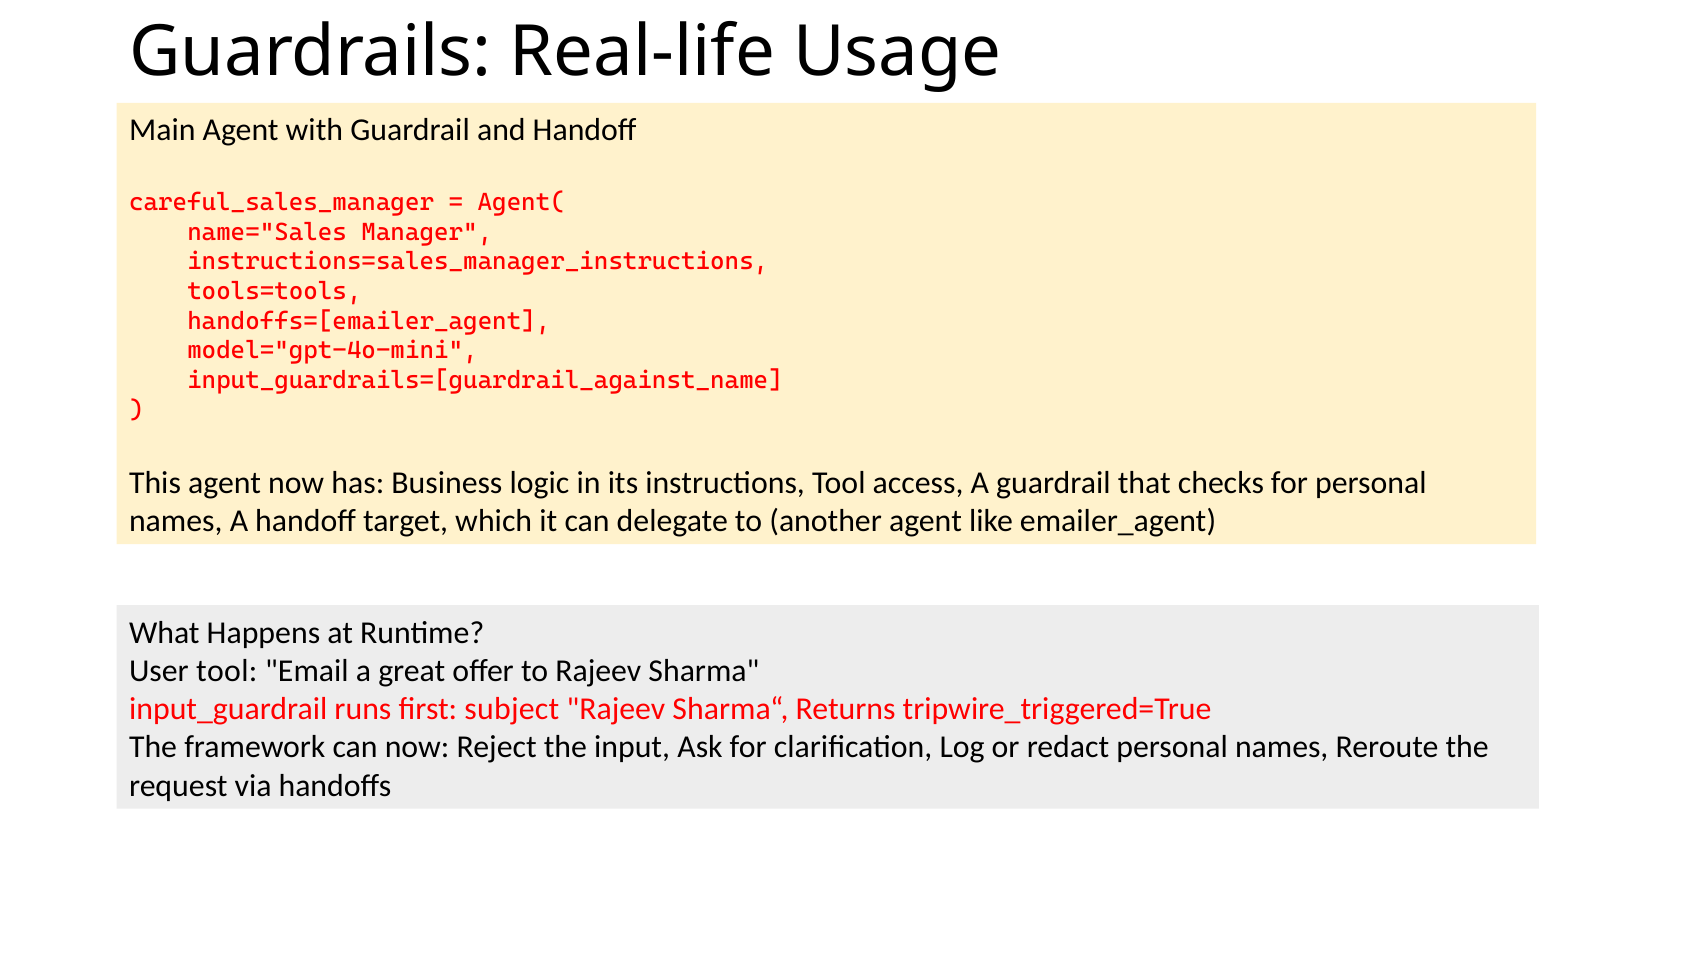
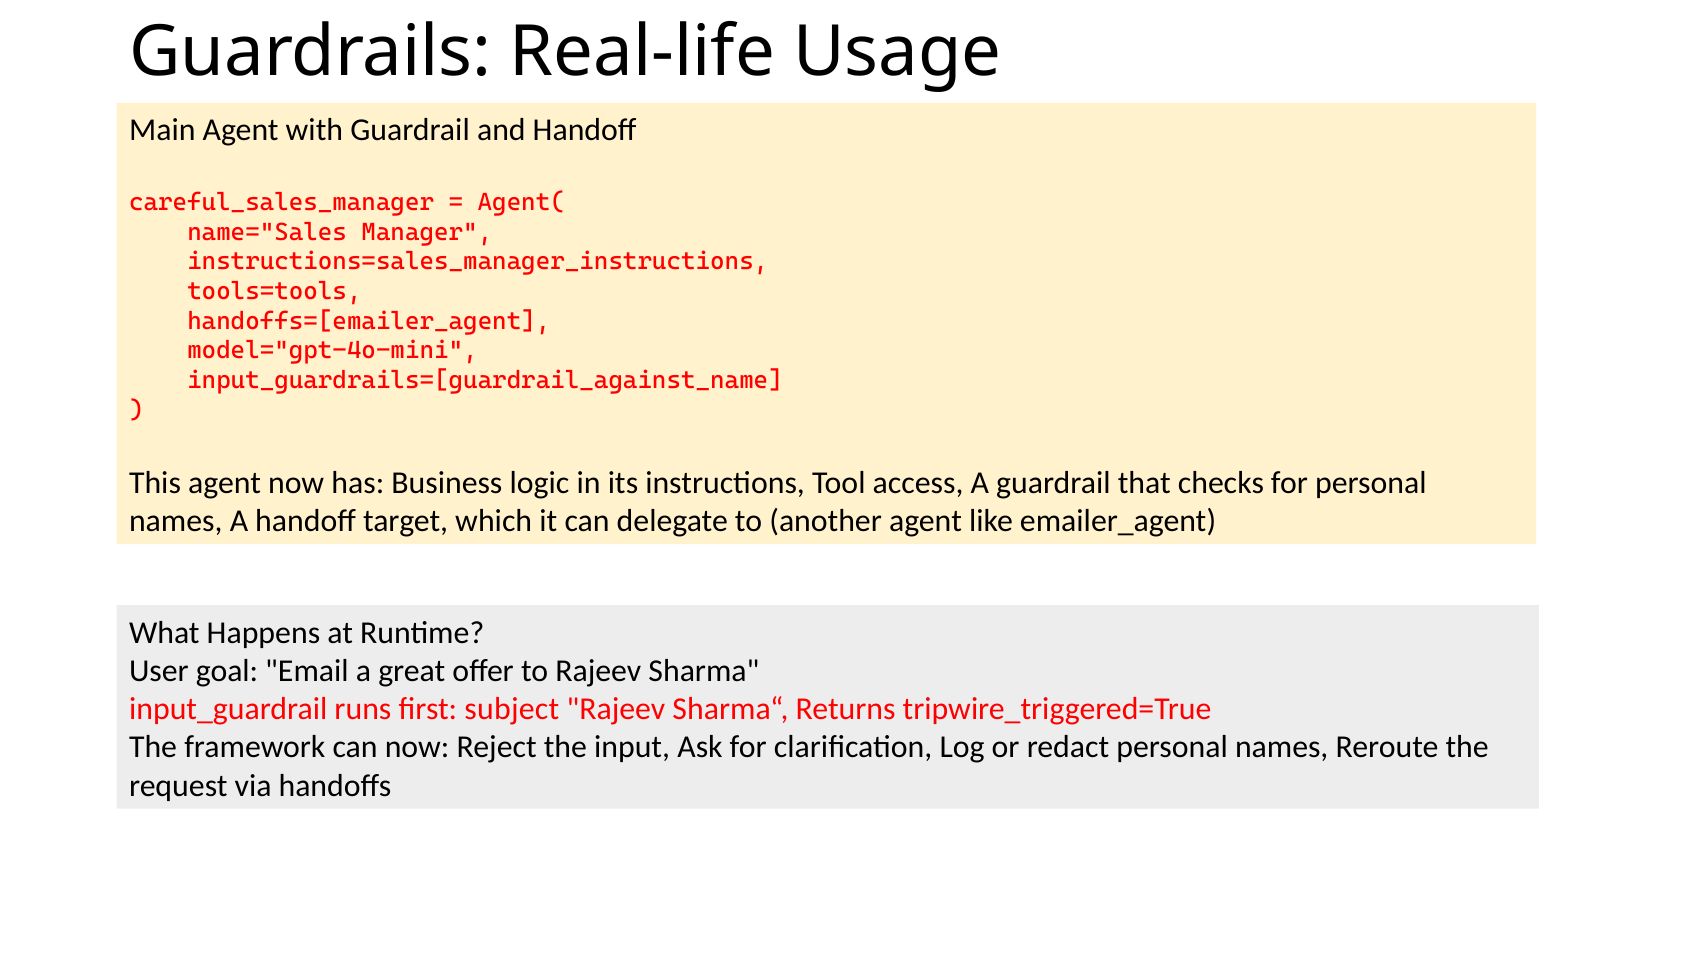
User tool: tool -> goal
